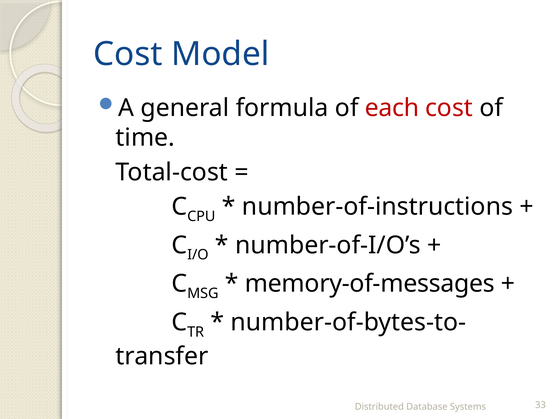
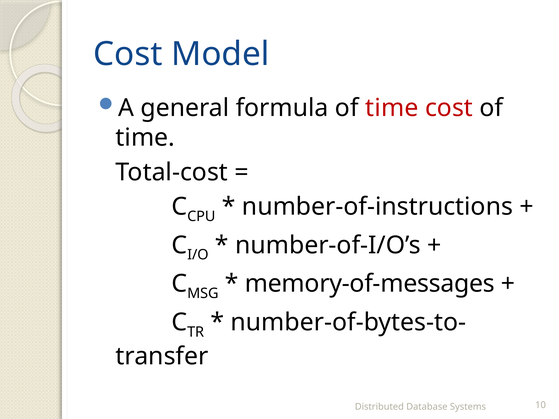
formula of each: each -> time
33: 33 -> 10
